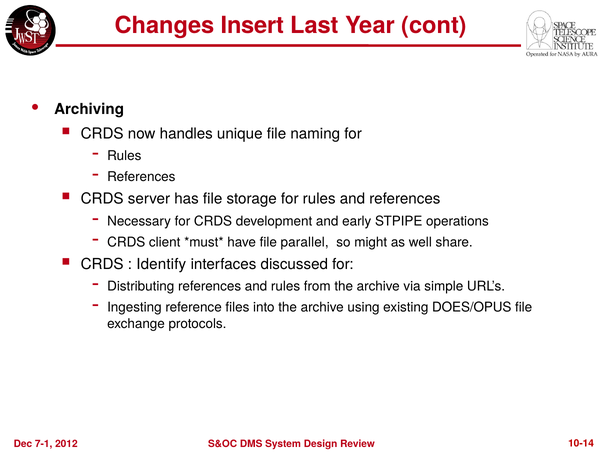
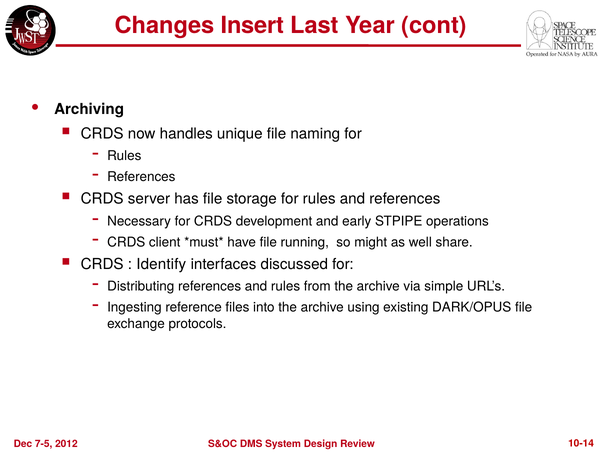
parallel: parallel -> running
DOES/OPUS: DOES/OPUS -> DARK/OPUS
7-1: 7-1 -> 7-5
